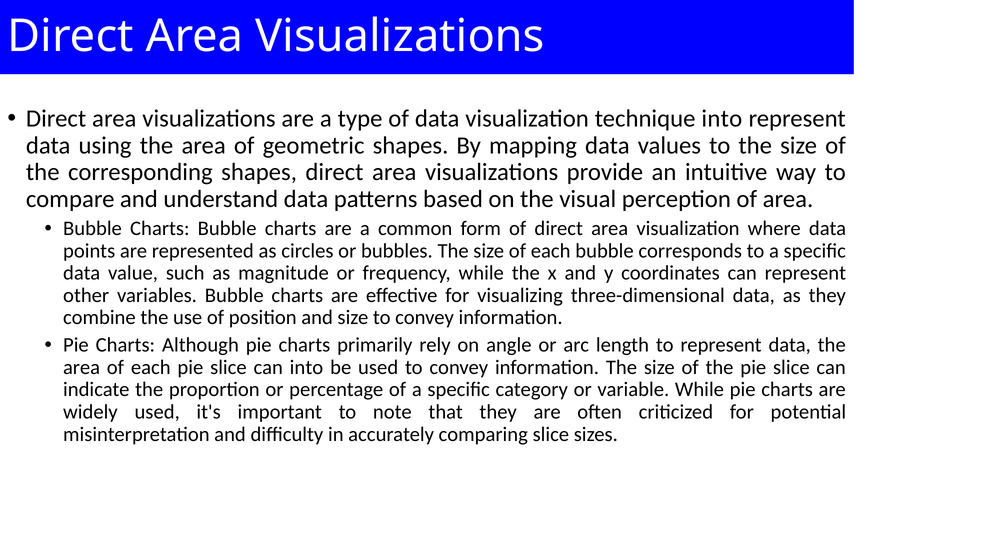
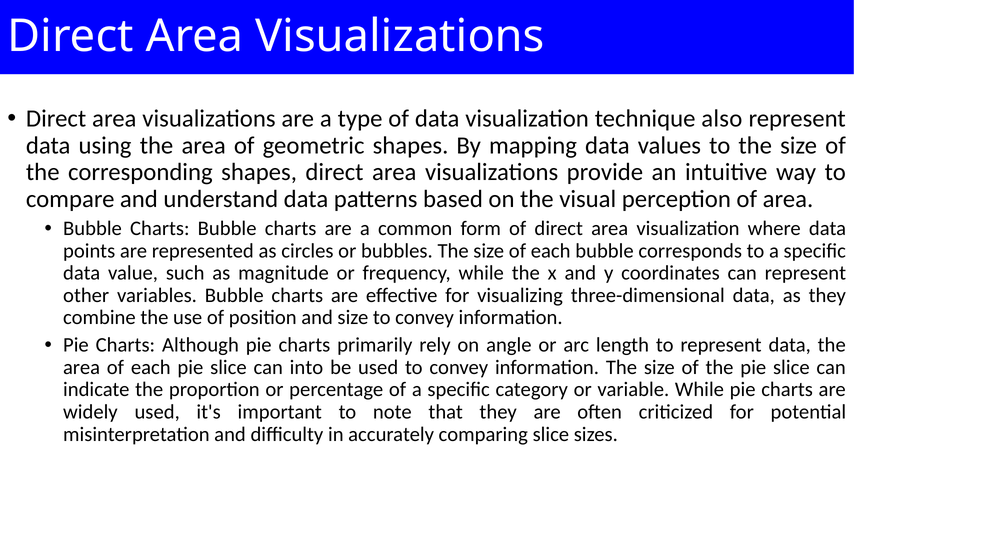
technique into: into -> also
